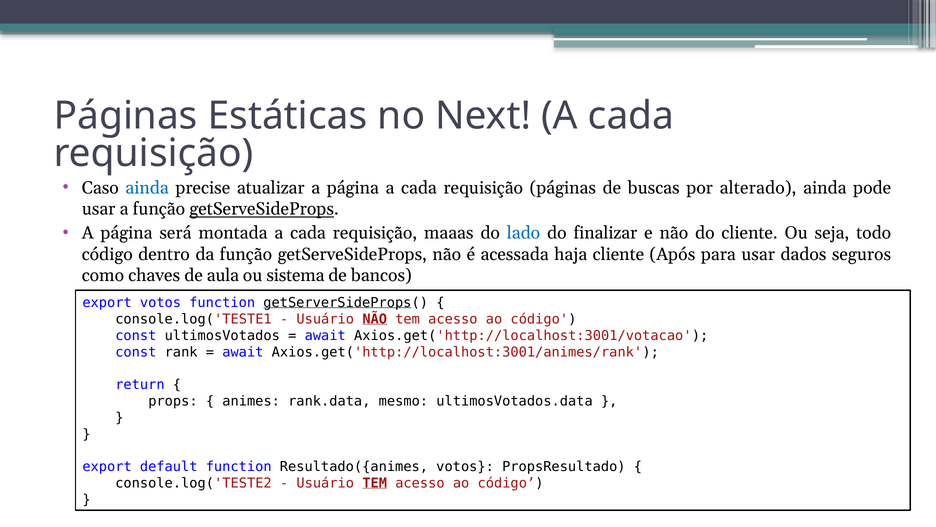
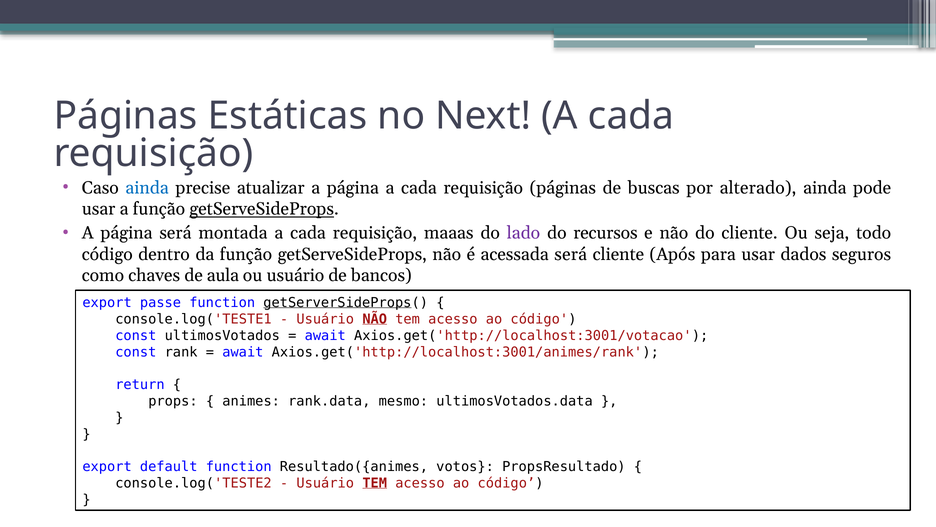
lado colour: blue -> purple
finalizar: finalizar -> recursos
acessada haja: haja -> será
ou sistema: sistema -> usuário
export votos: votos -> passe
